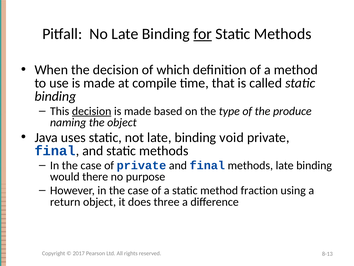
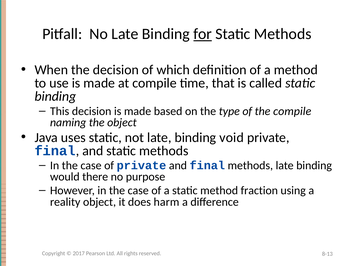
decision at (92, 111) underline: present -> none
the produce: produce -> compile
return: return -> reality
three: three -> harm
